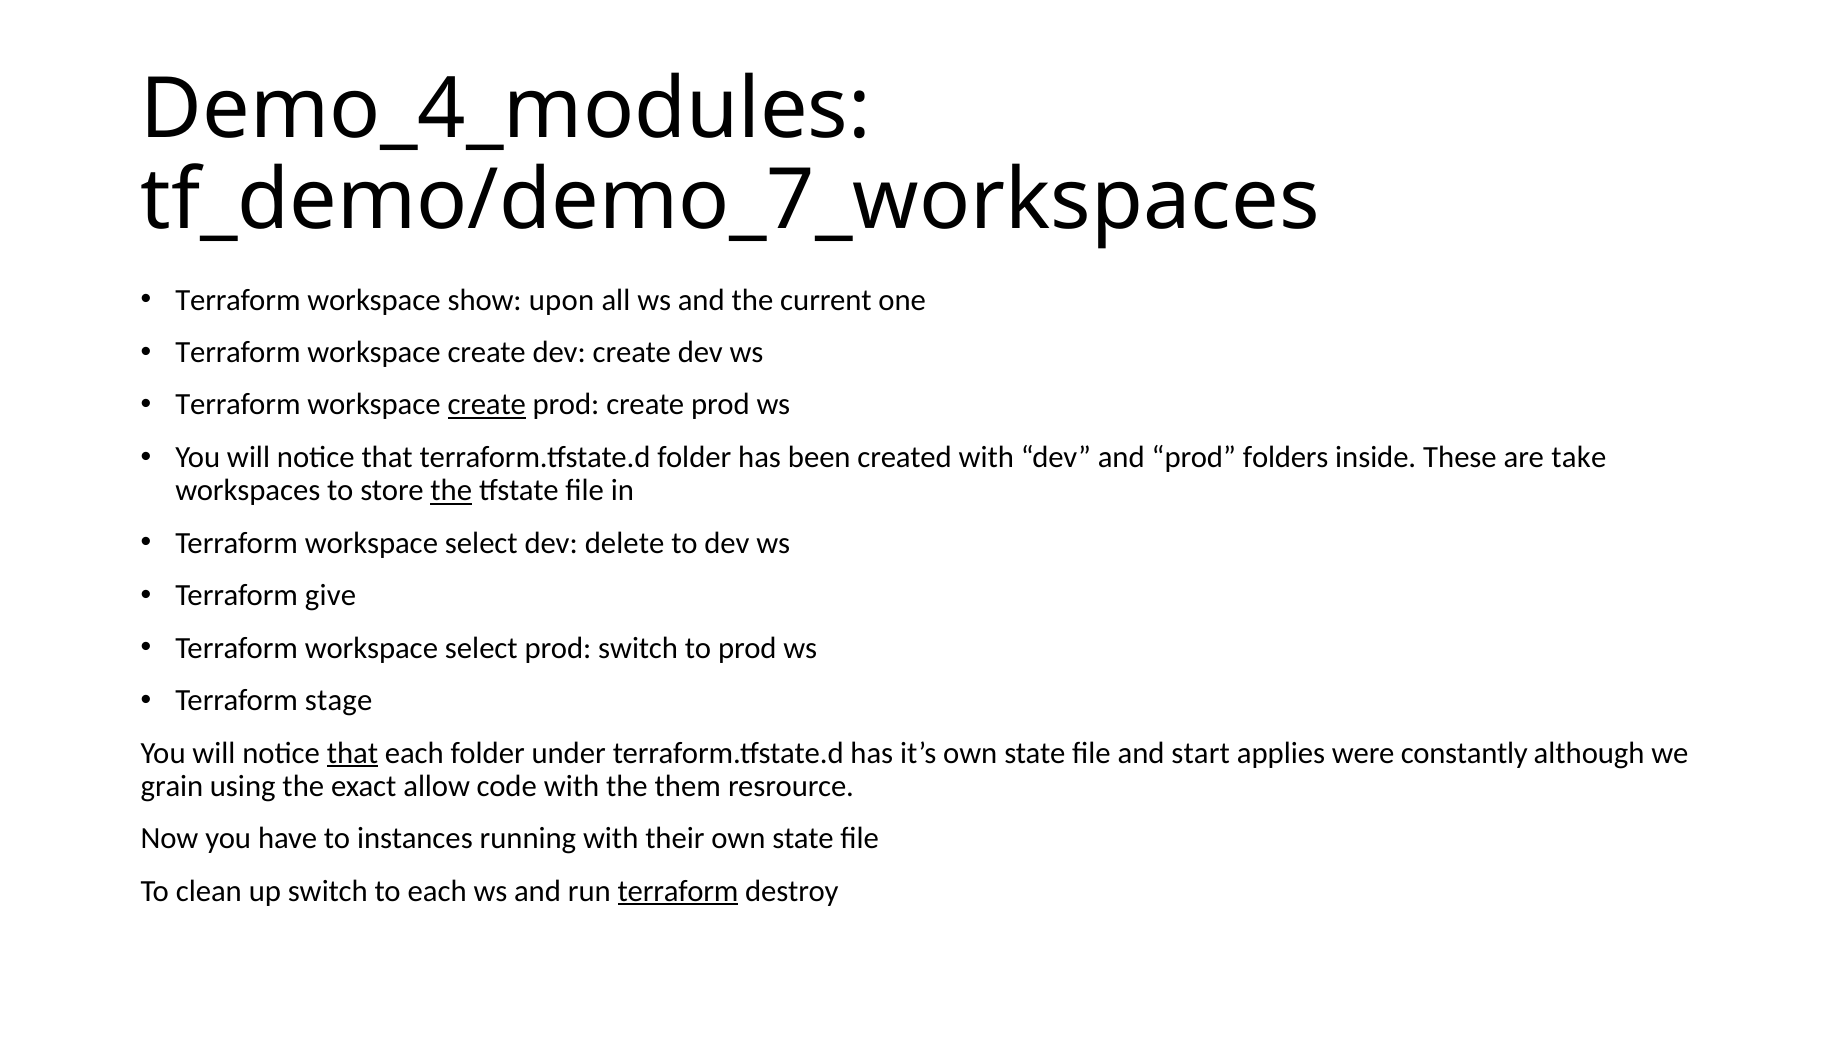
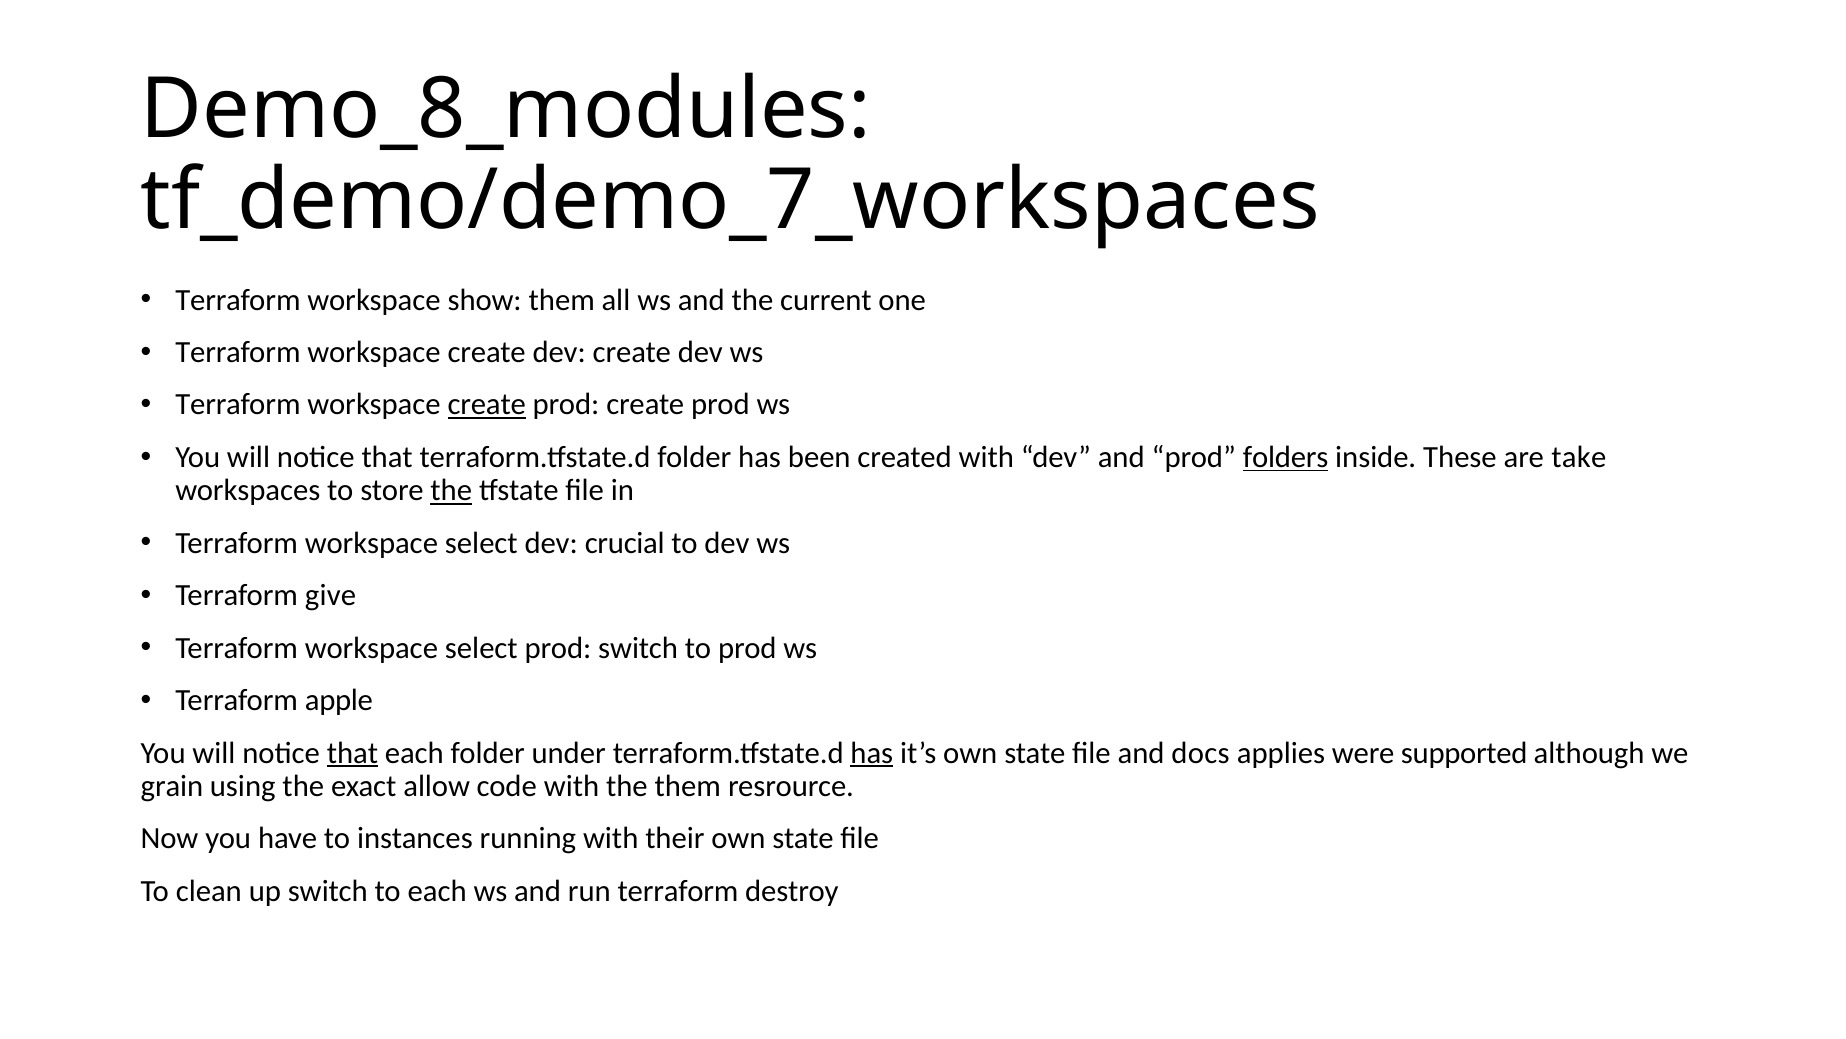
Demo_4_modules: Demo_4_modules -> Demo_8_modules
show upon: upon -> them
folders underline: none -> present
delete: delete -> crucial
stage: stage -> apple
has at (872, 752) underline: none -> present
start: start -> docs
constantly: constantly -> supported
terraform at (678, 890) underline: present -> none
